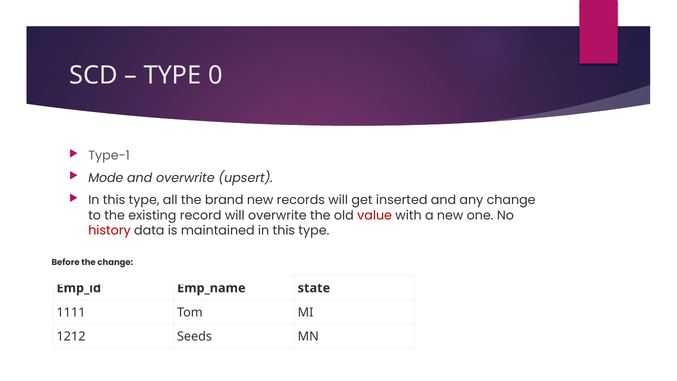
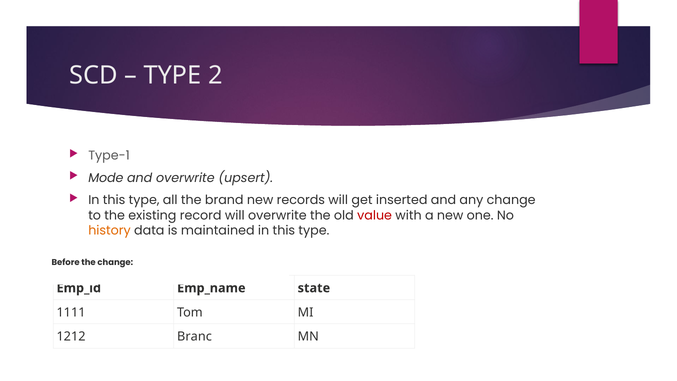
0: 0 -> 2
history colour: red -> orange
Seeds: Seeds -> Branc
